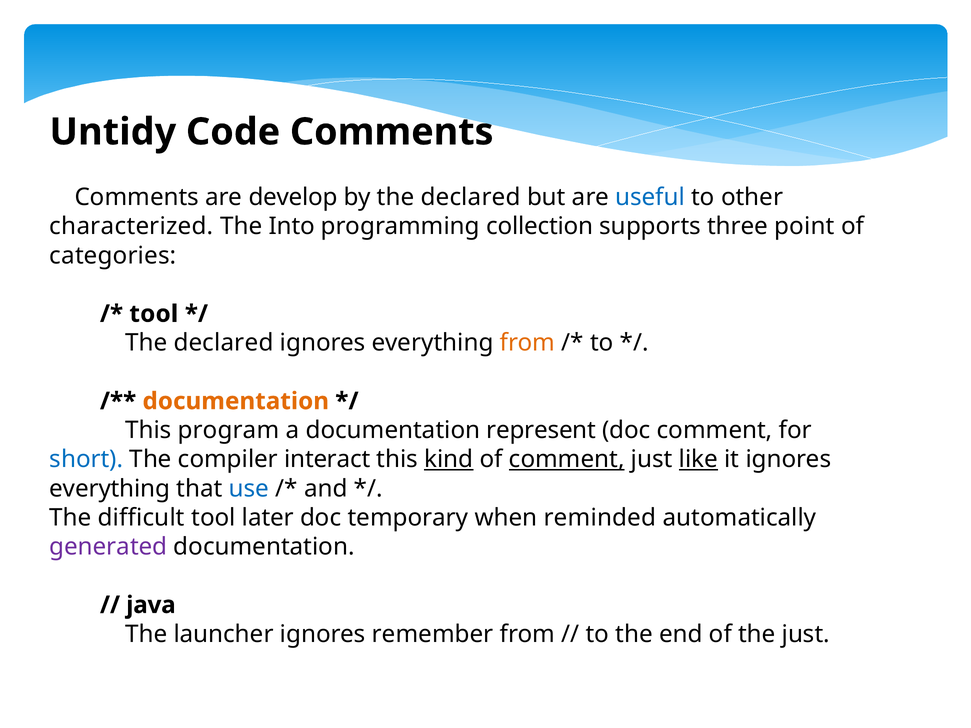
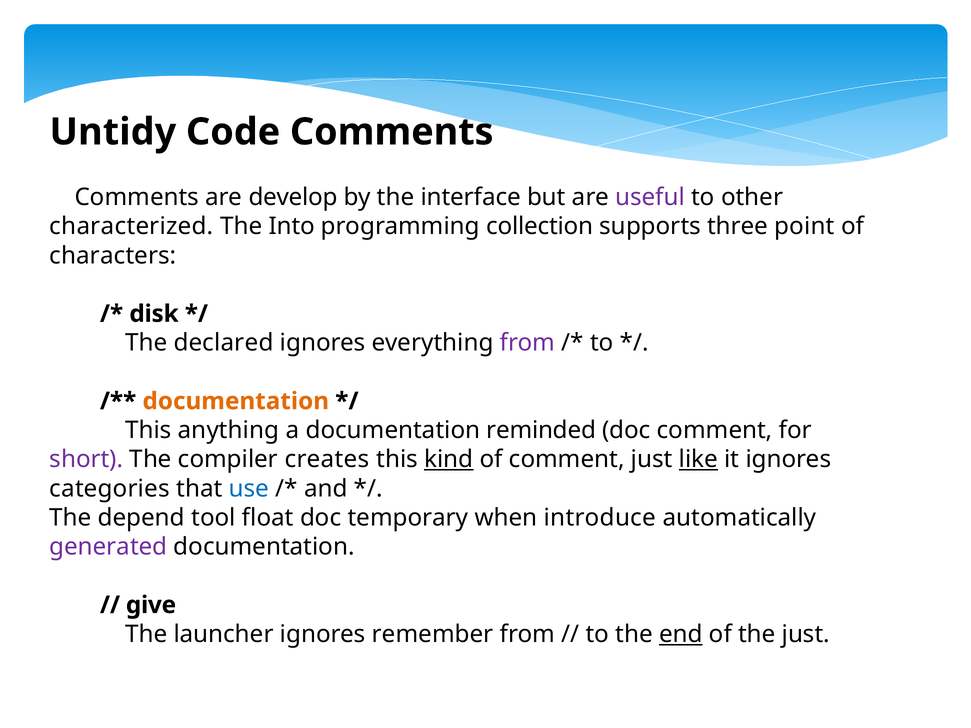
by the declared: declared -> interface
useful colour: blue -> purple
categories: categories -> characters
tool at (154, 314): tool -> disk
from at (528, 343) colour: orange -> purple
program: program -> anything
represent: represent -> reminded
short colour: blue -> purple
interact: interact -> creates
comment at (567, 460) underline: present -> none
everything at (110, 489): everything -> categories
difficult: difficult -> depend
later: later -> float
reminded: reminded -> introduce
java: java -> give
end underline: none -> present
